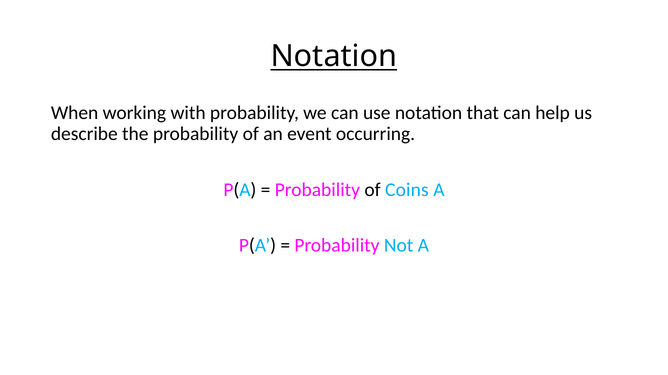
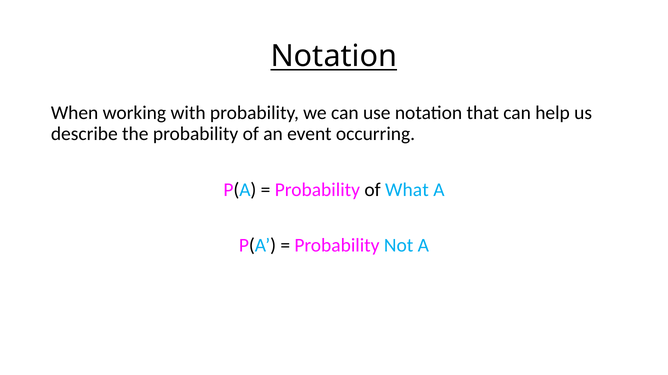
Coins: Coins -> What
